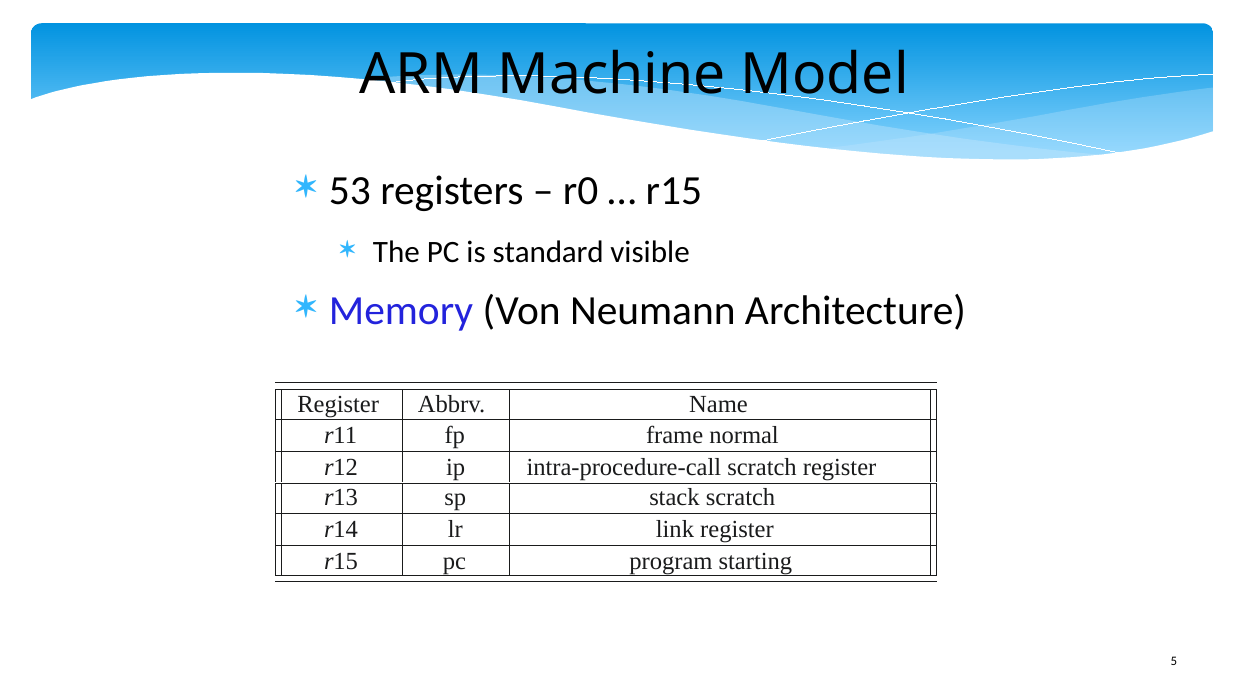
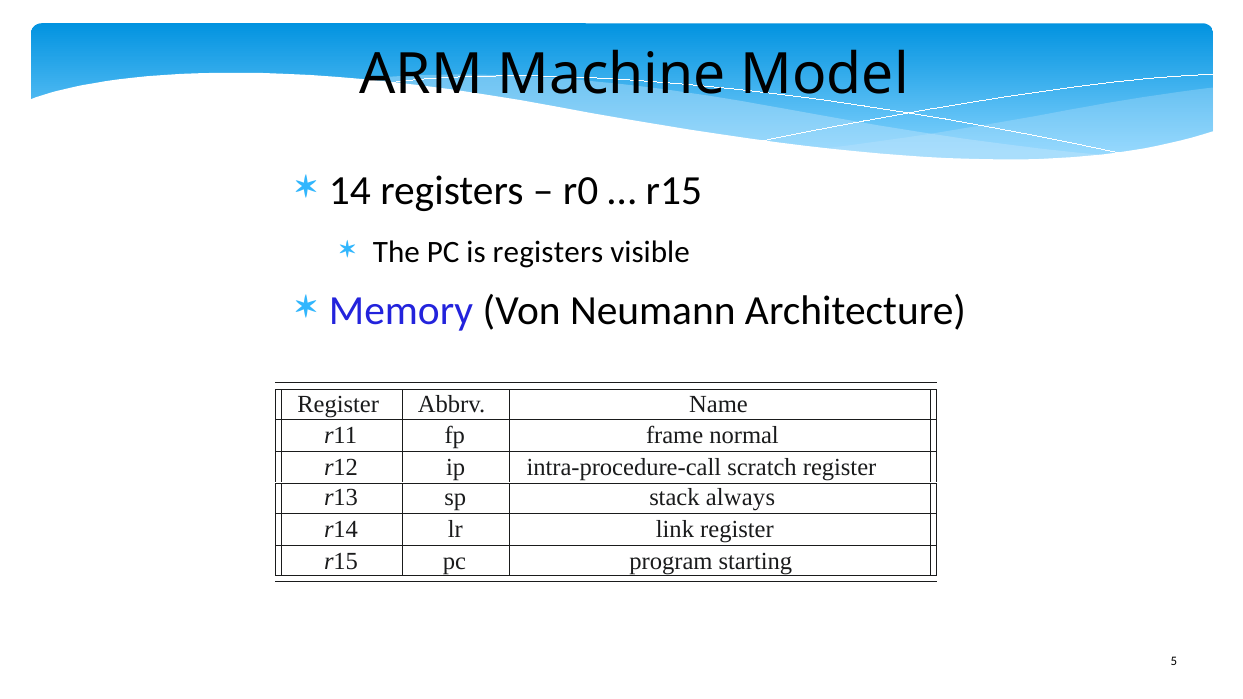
53: 53 -> 14
is standard: standard -> registers
stack scratch: scratch -> always
